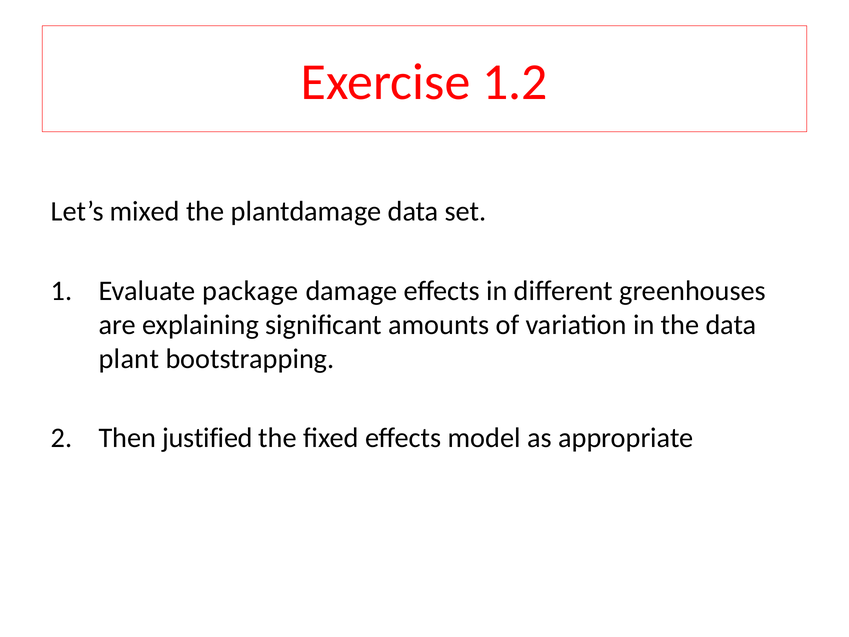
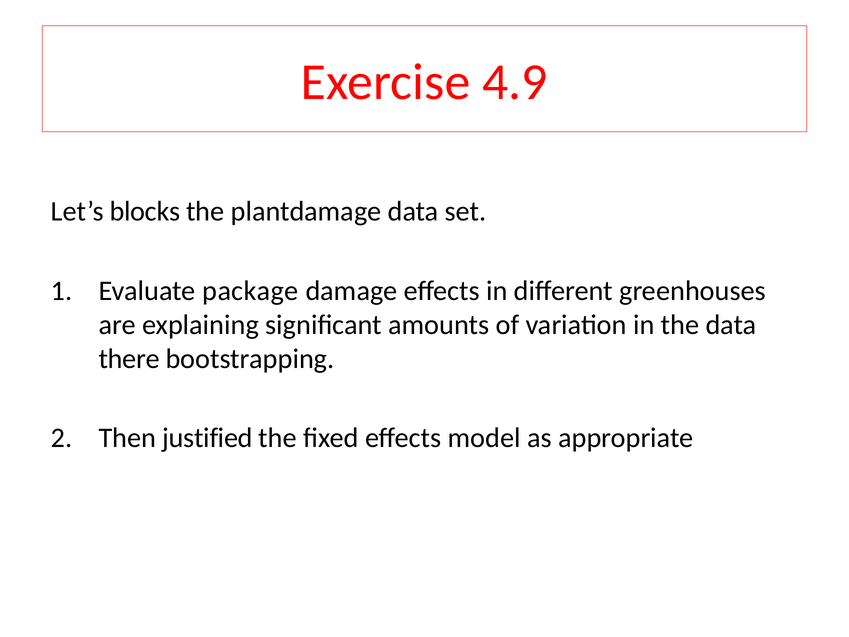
1.2: 1.2 -> 4.9
mixed: mixed -> blocks
plant: plant -> there
